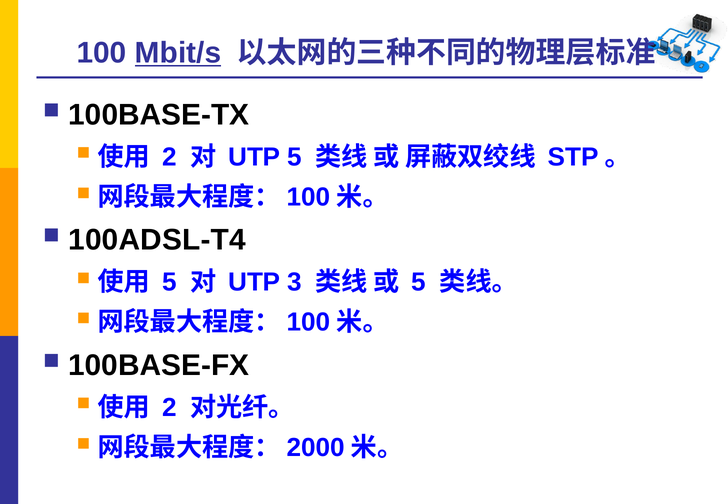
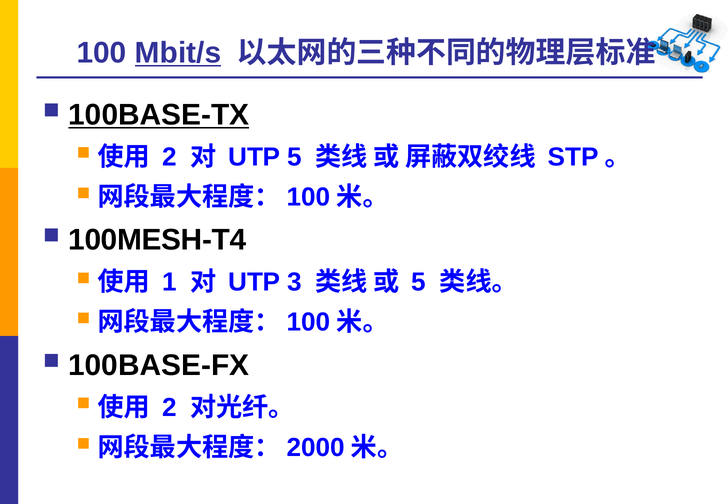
100BASE-TX underline: none -> present
100ADSL-T4: 100ADSL-T4 -> 100MESH-T4
5 at (169, 282): 5 -> 1
